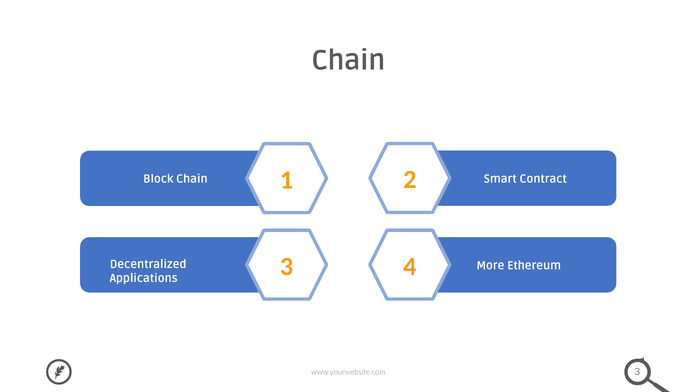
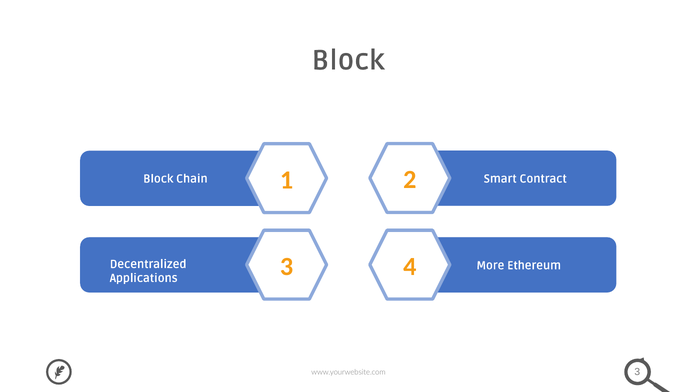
Chain at (348, 60): Chain -> Block
